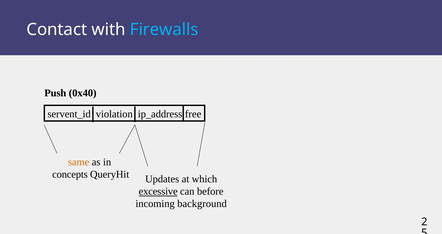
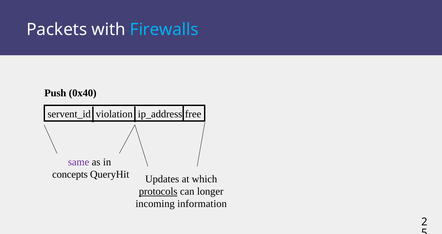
Contact: Contact -> Packets
same colour: orange -> purple
excessive: excessive -> protocols
before: before -> longer
background: background -> information
